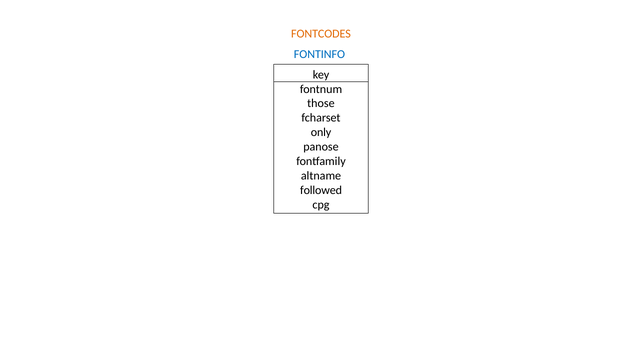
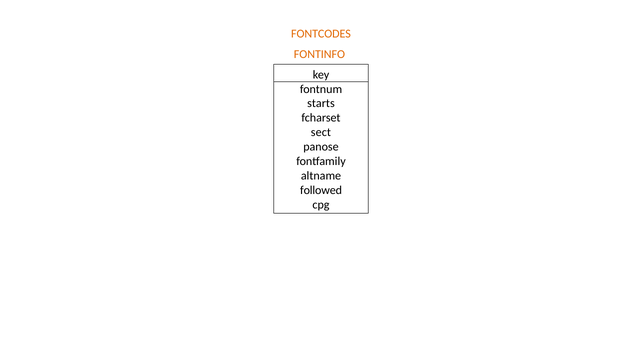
FONTINFO colour: blue -> orange
those: those -> starts
only: only -> sect
